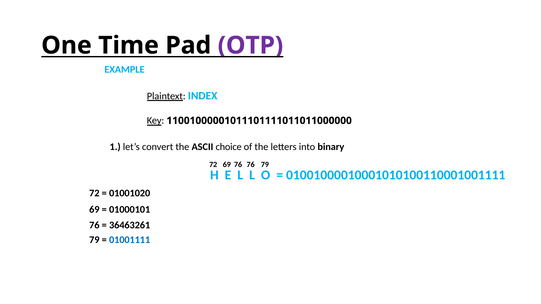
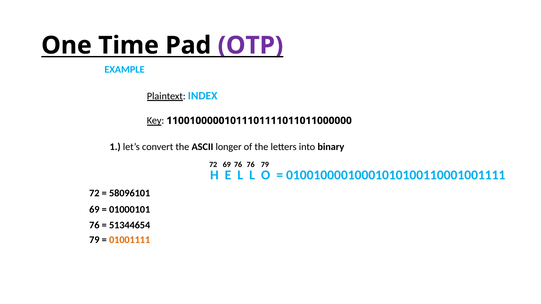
choice: choice -> longer
01001020: 01001020 -> 58096101
36463261: 36463261 -> 51344654
01001111 colour: blue -> orange
